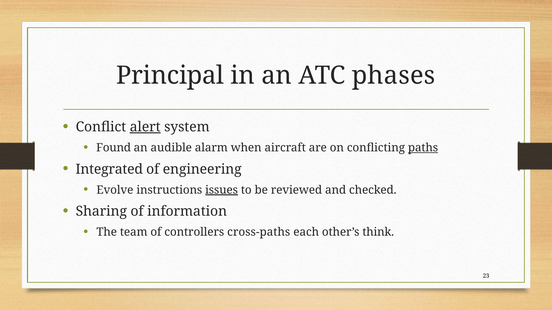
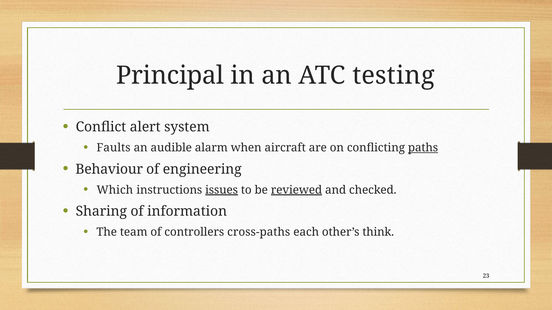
phases: phases -> testing
alert underline: present -> none
Found: Found -> Faults
Integrated: Integrated -> Behaviour
Evolve: Evolve -> Which
reviewed underline: none -> present
